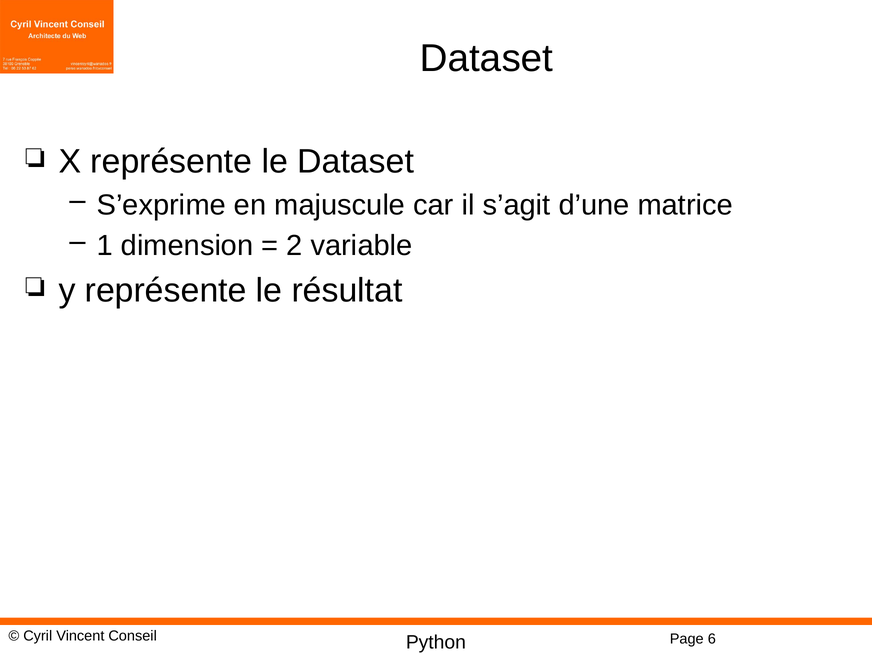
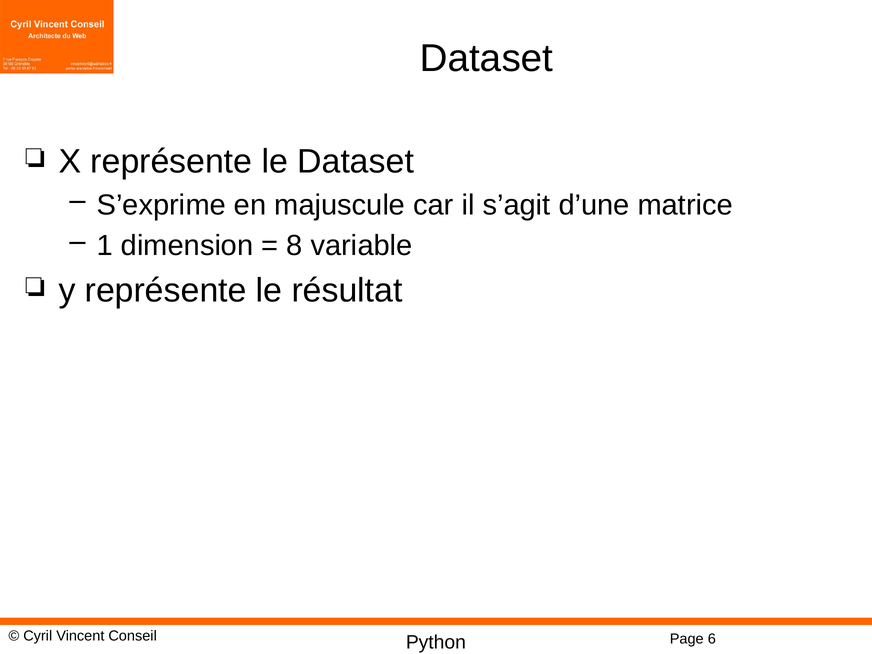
2: 2 -> 8
